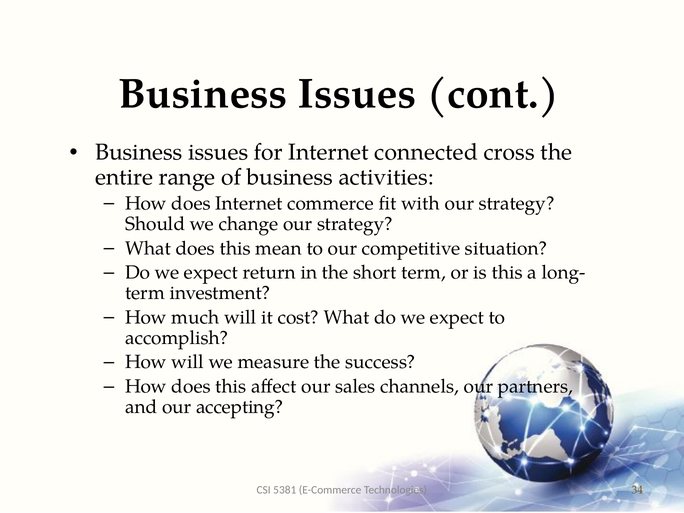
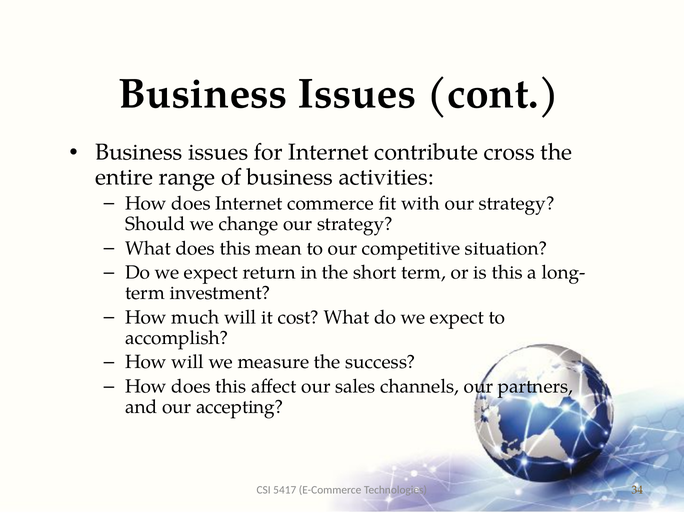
connected: connected -> contribute
5381: 5381 -> 5417
